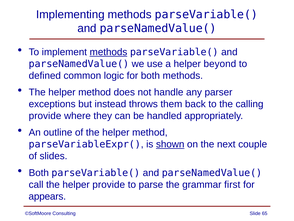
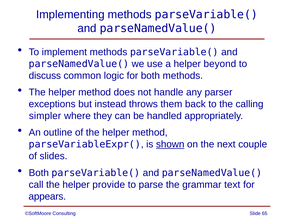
methods at (108, 52) underline: present -> none
defined: defined -> discuss
provide at (45, 116): provide -> simpler
first: first -> text
